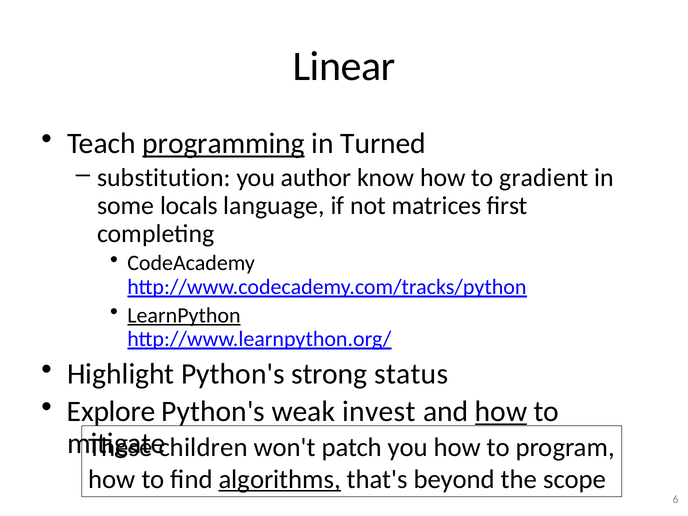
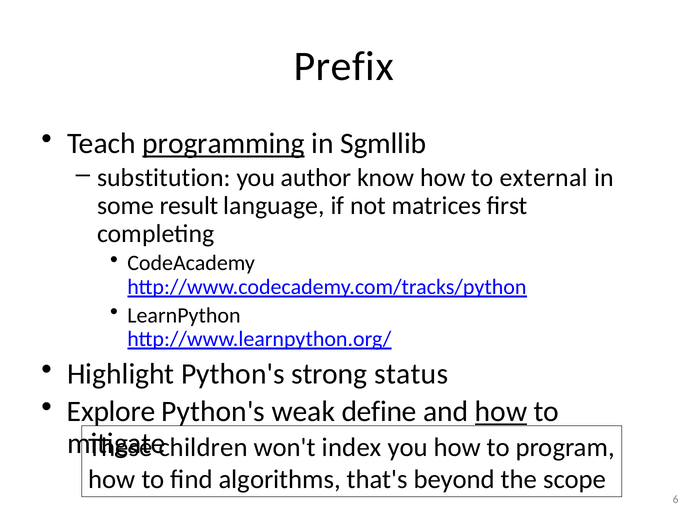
Linear: Linear -> Prefix
Turned: Turned -> Sgmllib
gradient: gradient -> external
locals: locals -> result
LearnPython underline: present -> none
invest: invest -> define
patch: patch -> index
algorithms underline: present -> none
